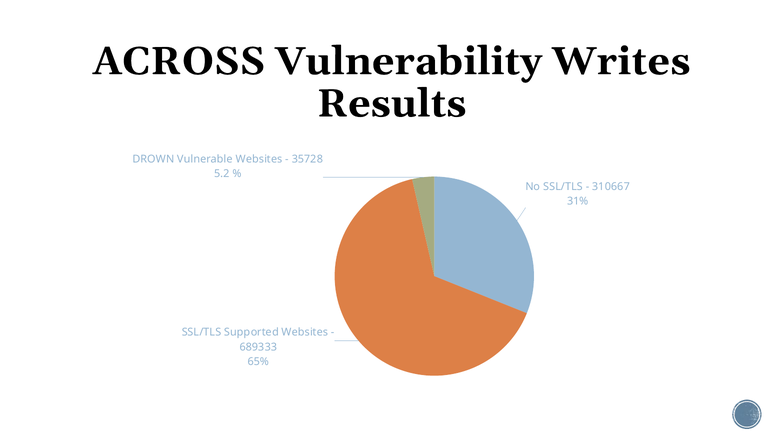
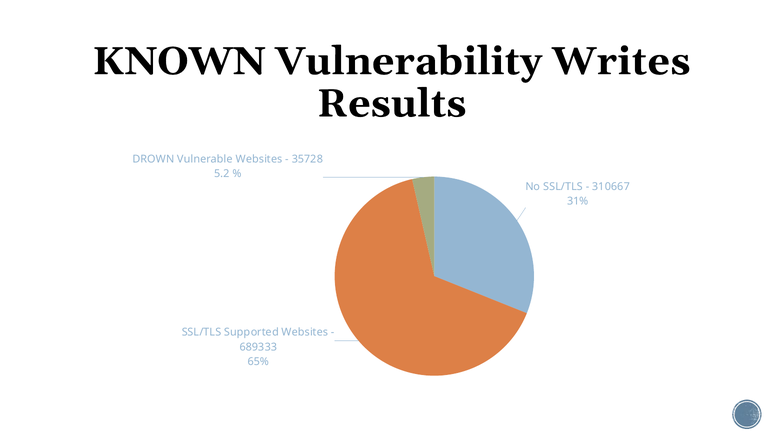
ACROSS: ACROSS -> KNOWN
